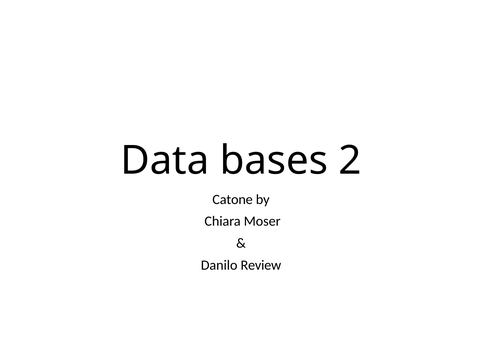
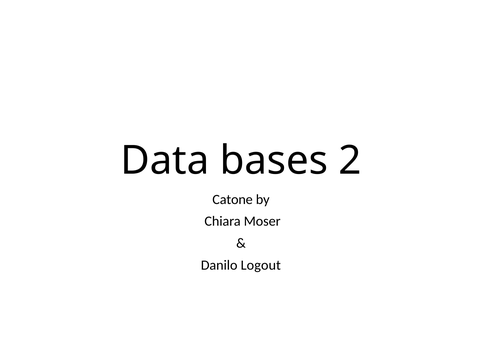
Review: Review -> Logout
